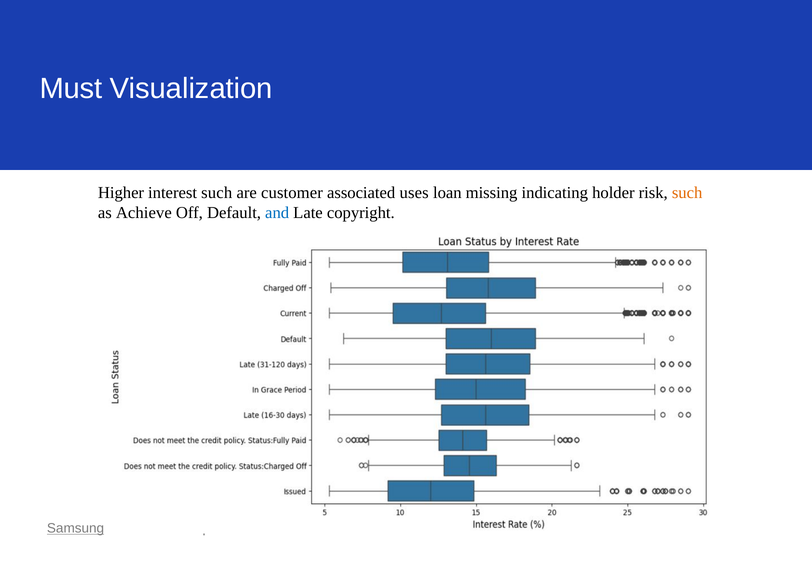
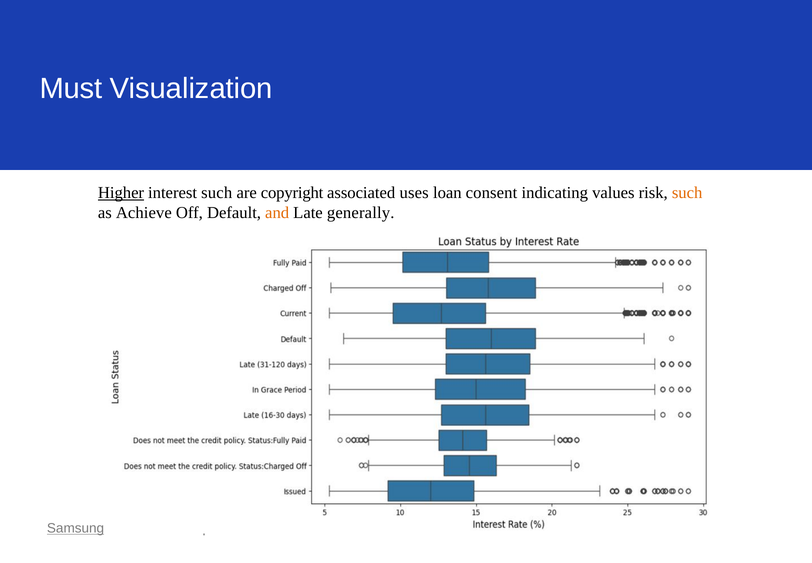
Higher underline: none -> present
customer: customer -> copyright
missing: missing -> consent
holder: holder -> values
and colour: blue -> orange
copyright: copyright -> generally
